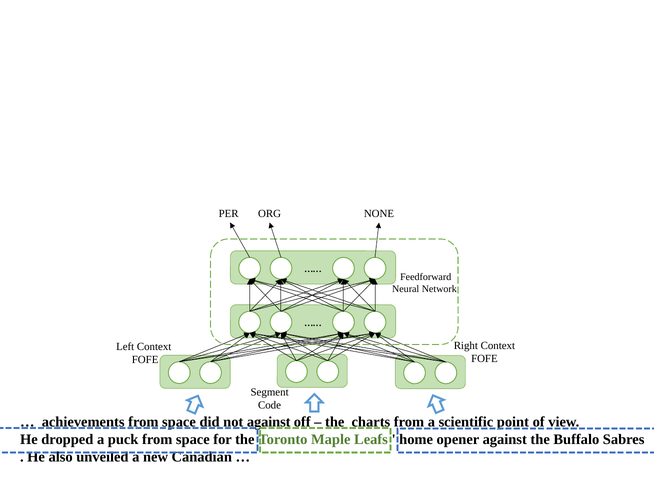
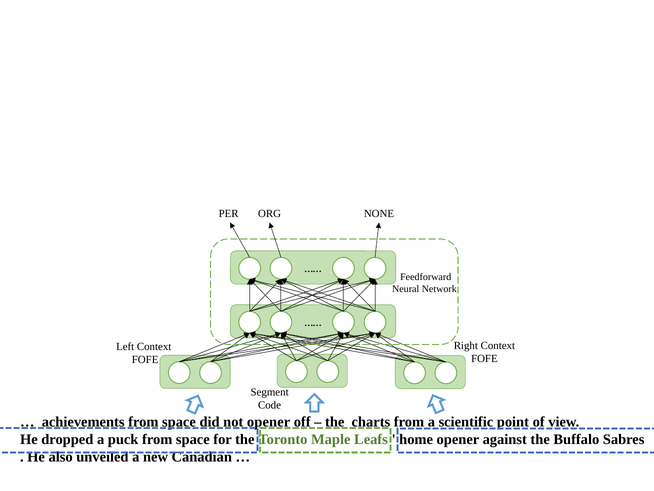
not against: against -> opener
